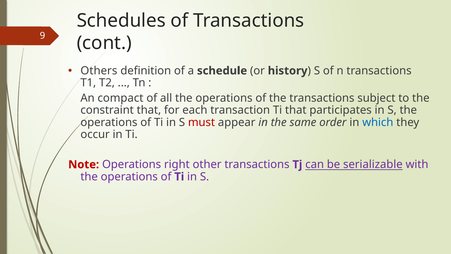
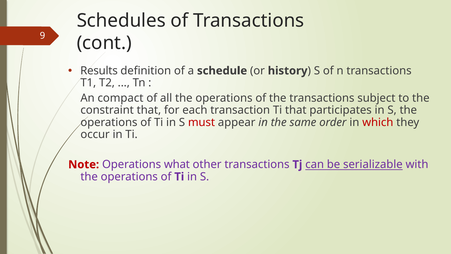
Others: Others -> Results
which colour: blue -> red
right: right -> what
